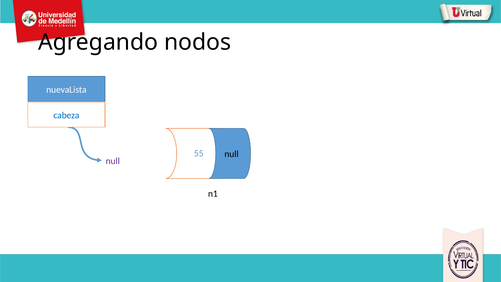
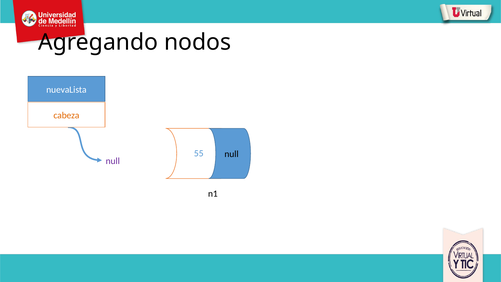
cabeza colour: blue -> orange
